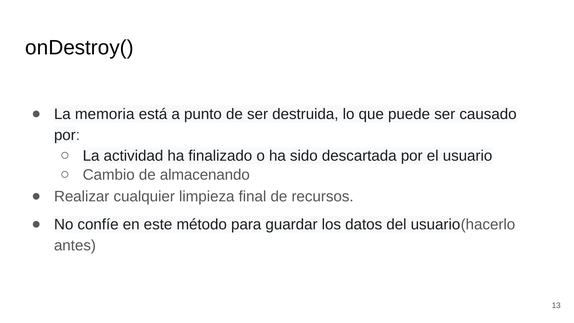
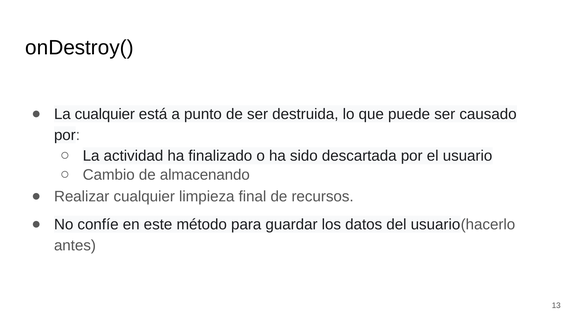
La memoria: memoria -> cualquier
